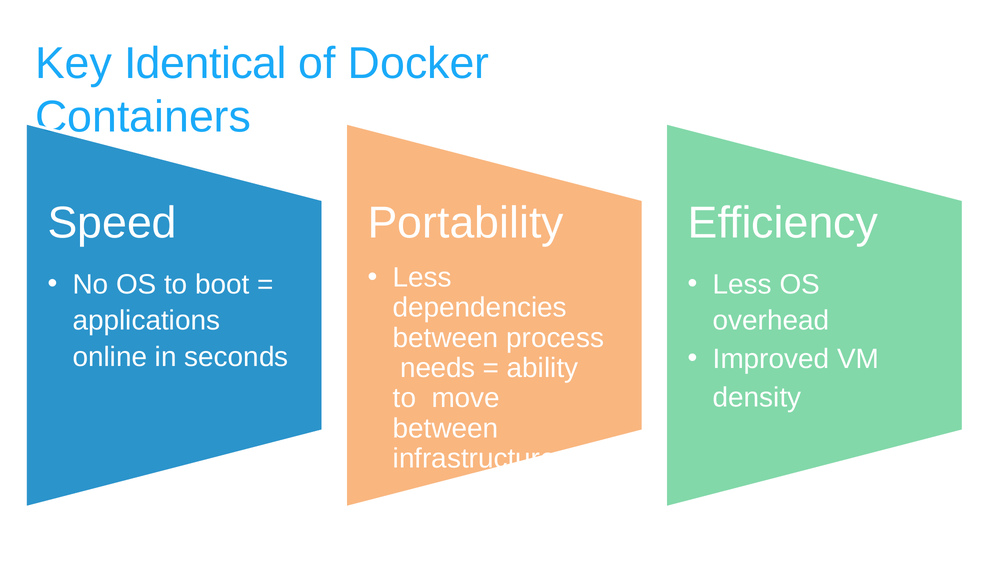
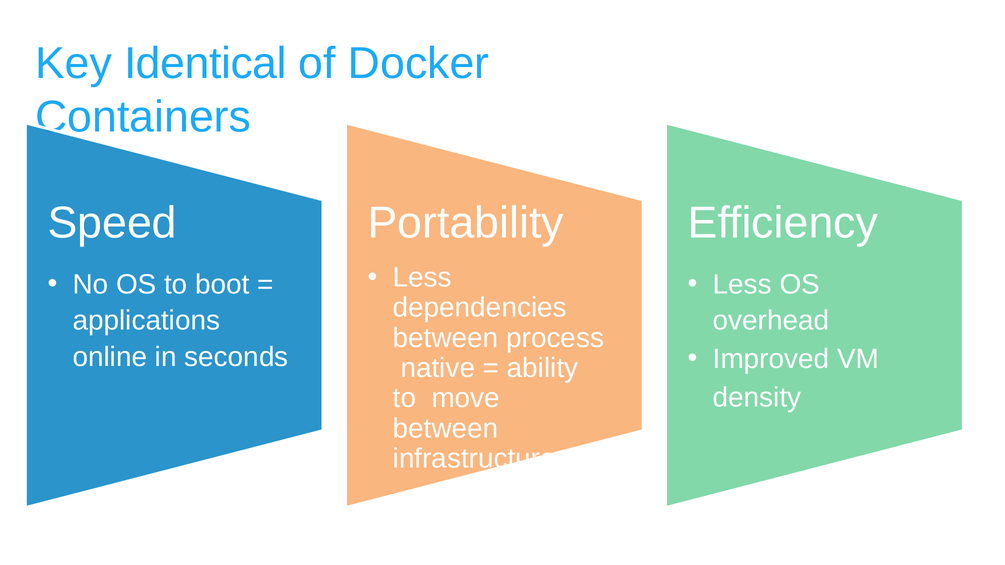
needs: needs -> native
